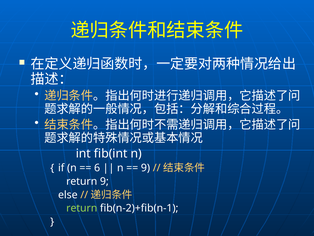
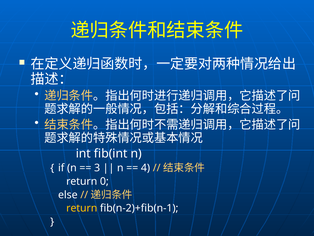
6: 6 -> 3
9 at (145, 168): 9 -> 4
return 9: 9 -> 0
return at (82, 208) colour: light green -> yellow
